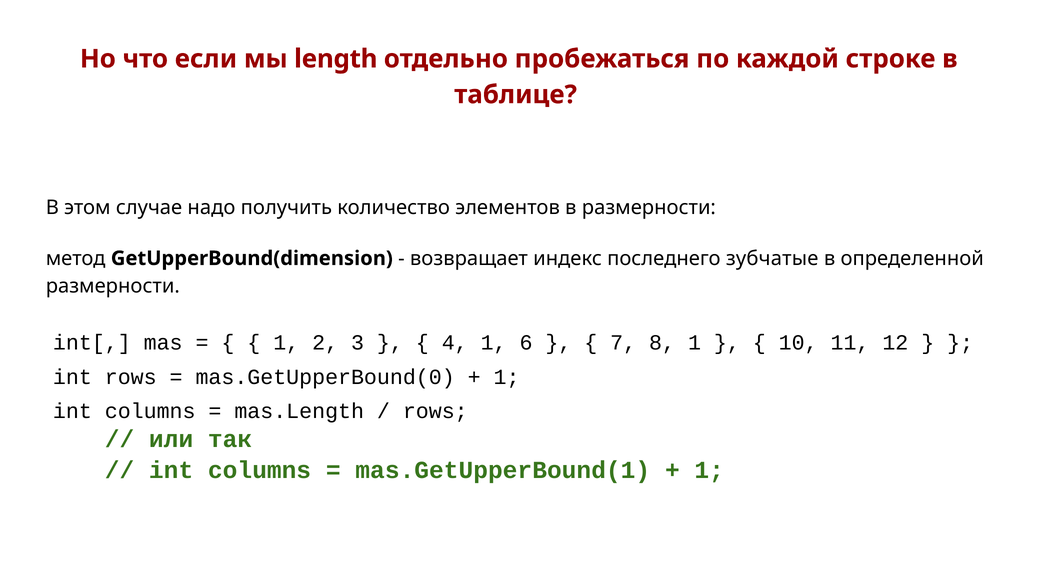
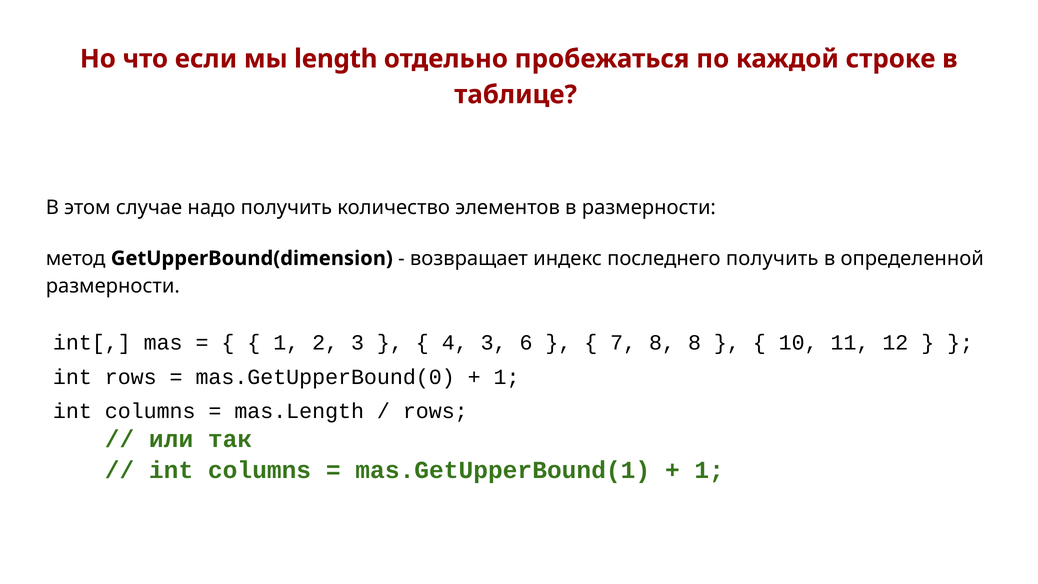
последнего зубчатые: зубчатые -> получить
4 1: 1 -> 3
8 1: 1 -> 8
